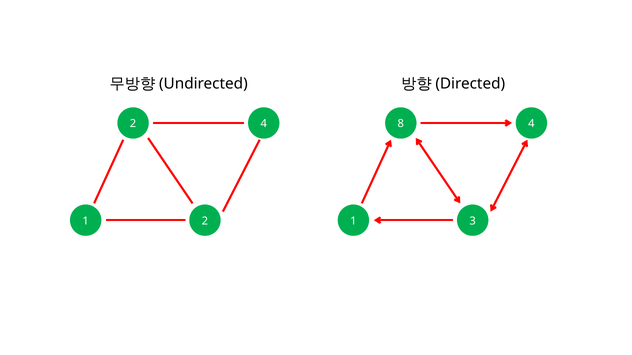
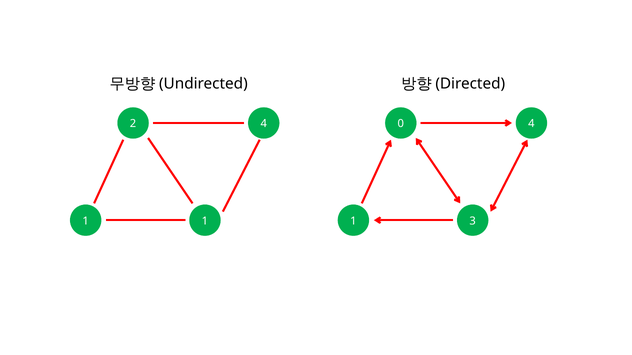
8: 8 -> 0
1 2: 2 -> 1
